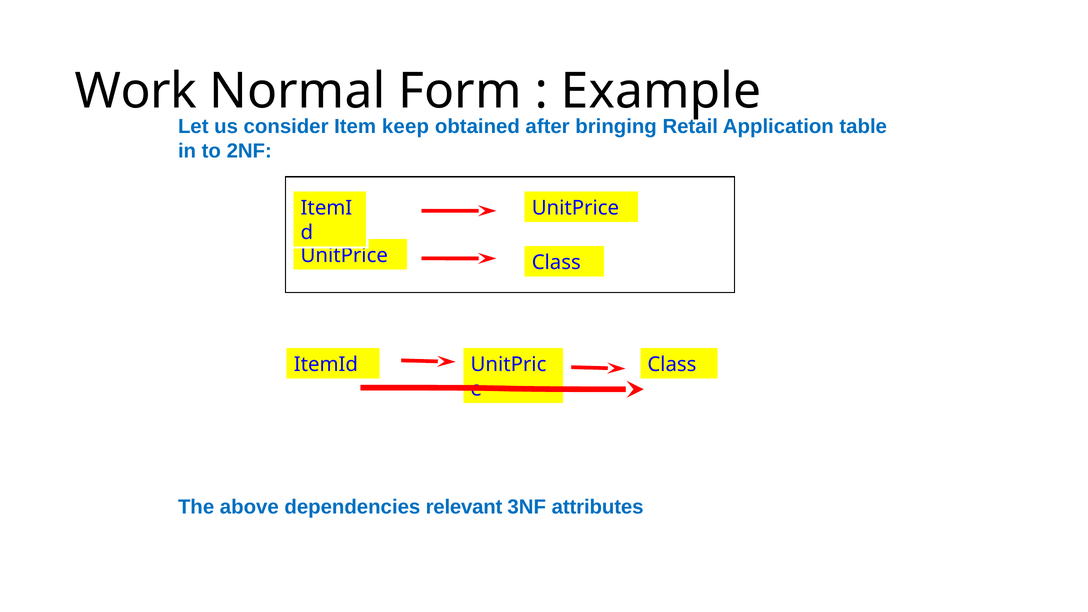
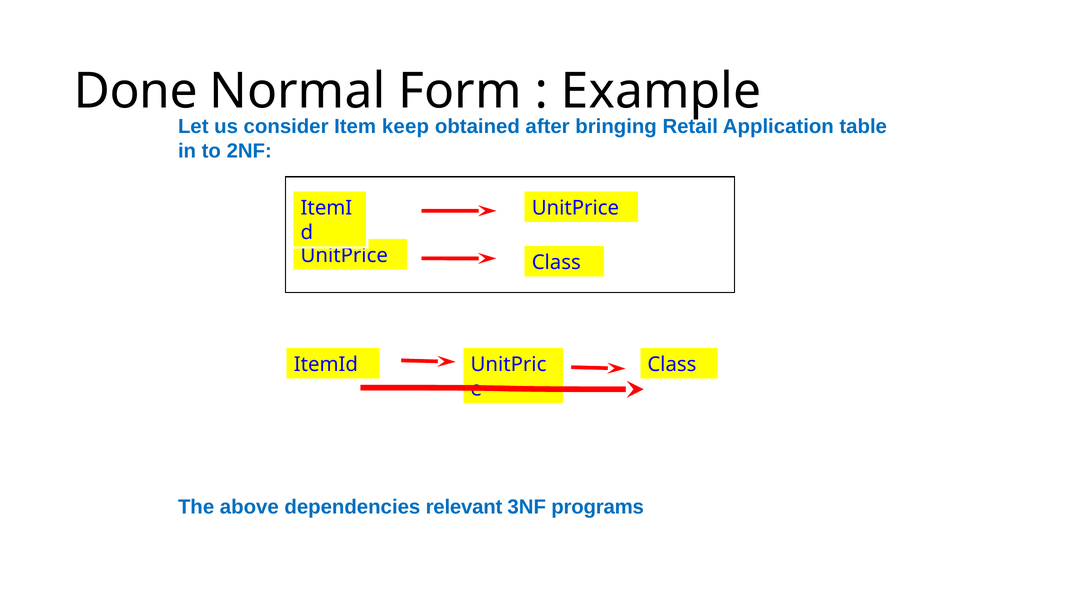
Work: Work -> Done
attributes: attributes -> programs
